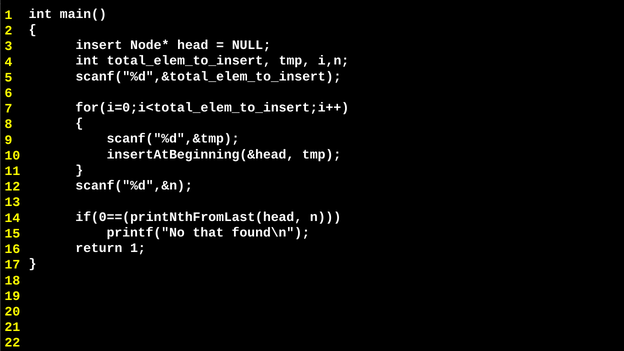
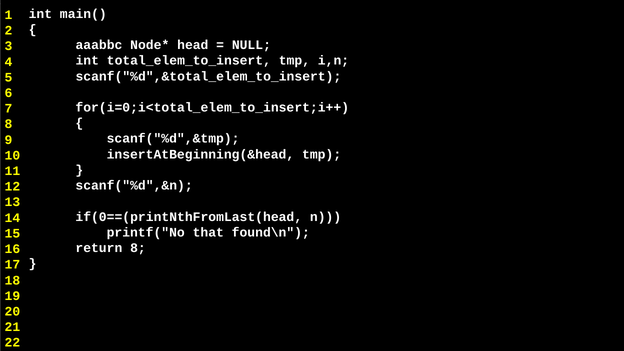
insert: insert -> aaabbc
return 1: 1 -> 8
